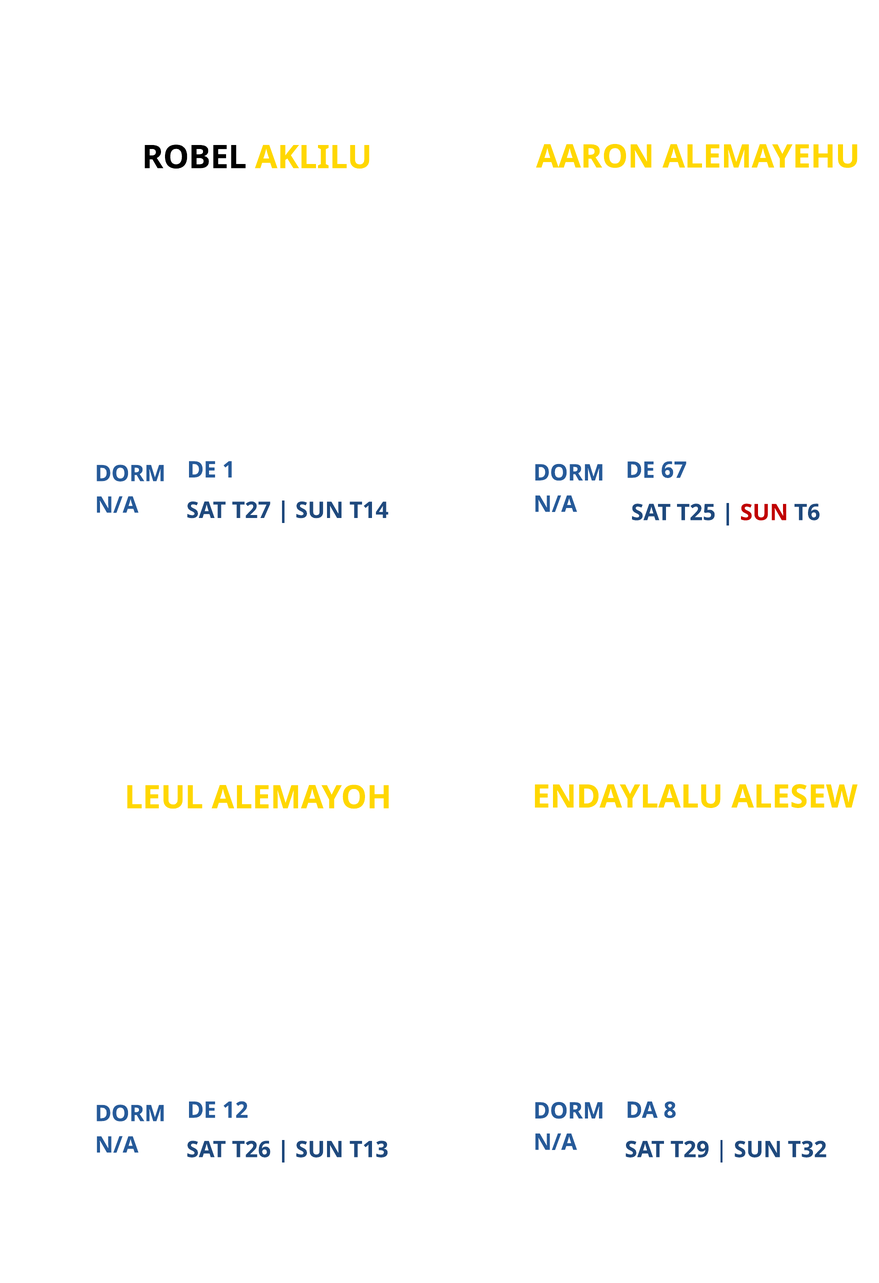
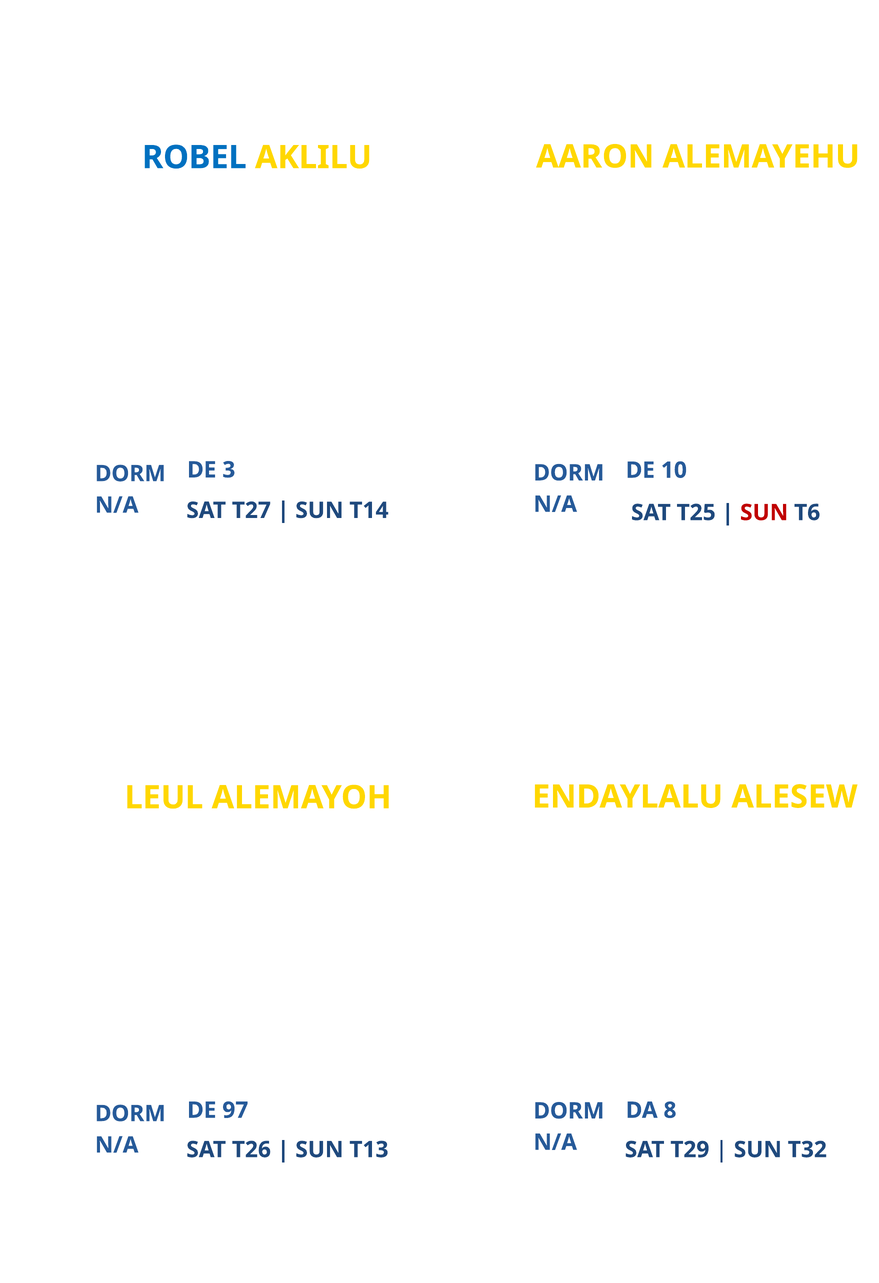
ROBEL colour: black -> blue
1: 1 -> 3
67: 67 -> 10
12: 12 -> 97
